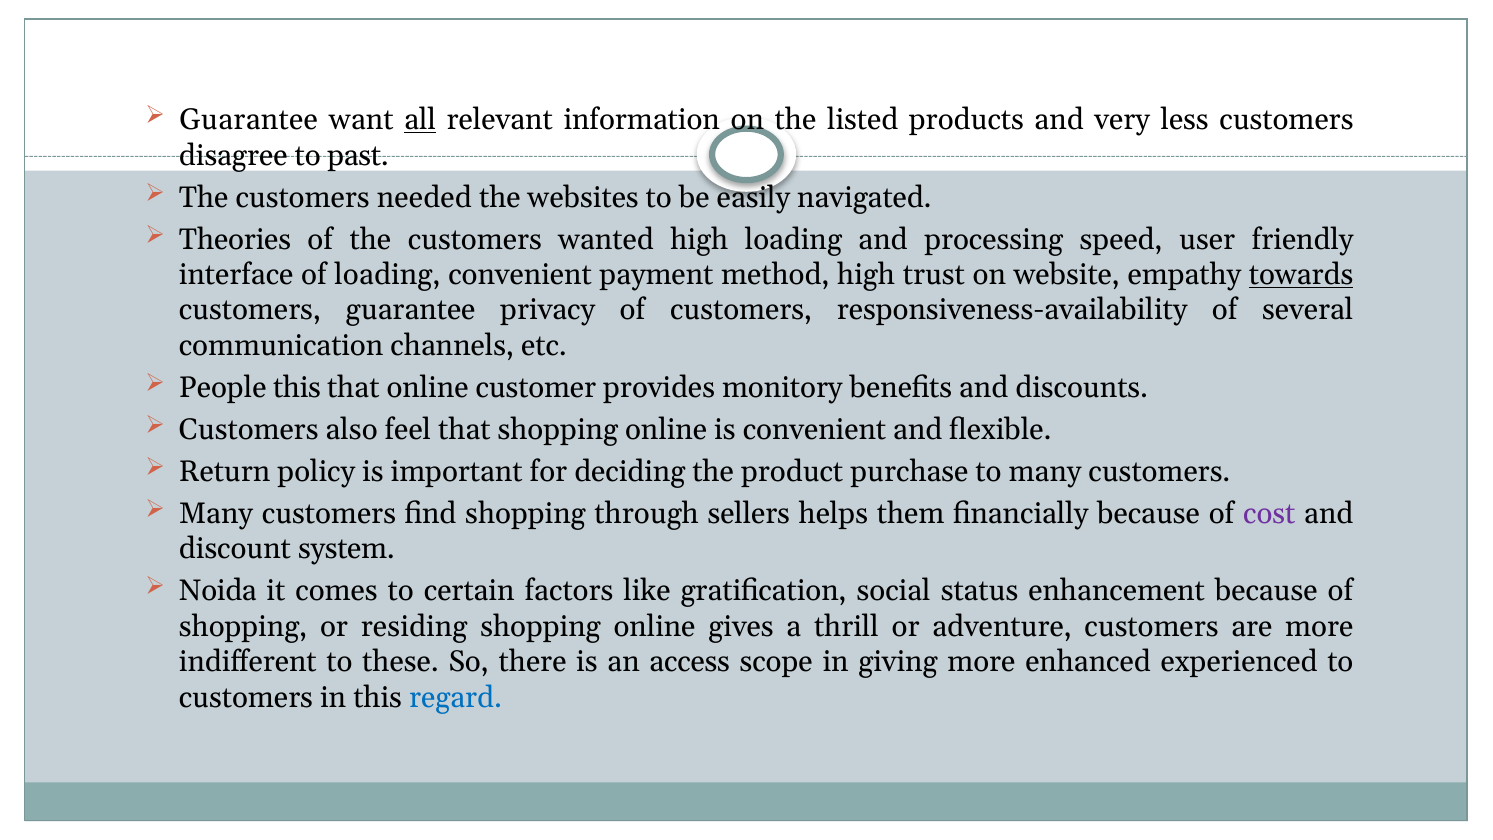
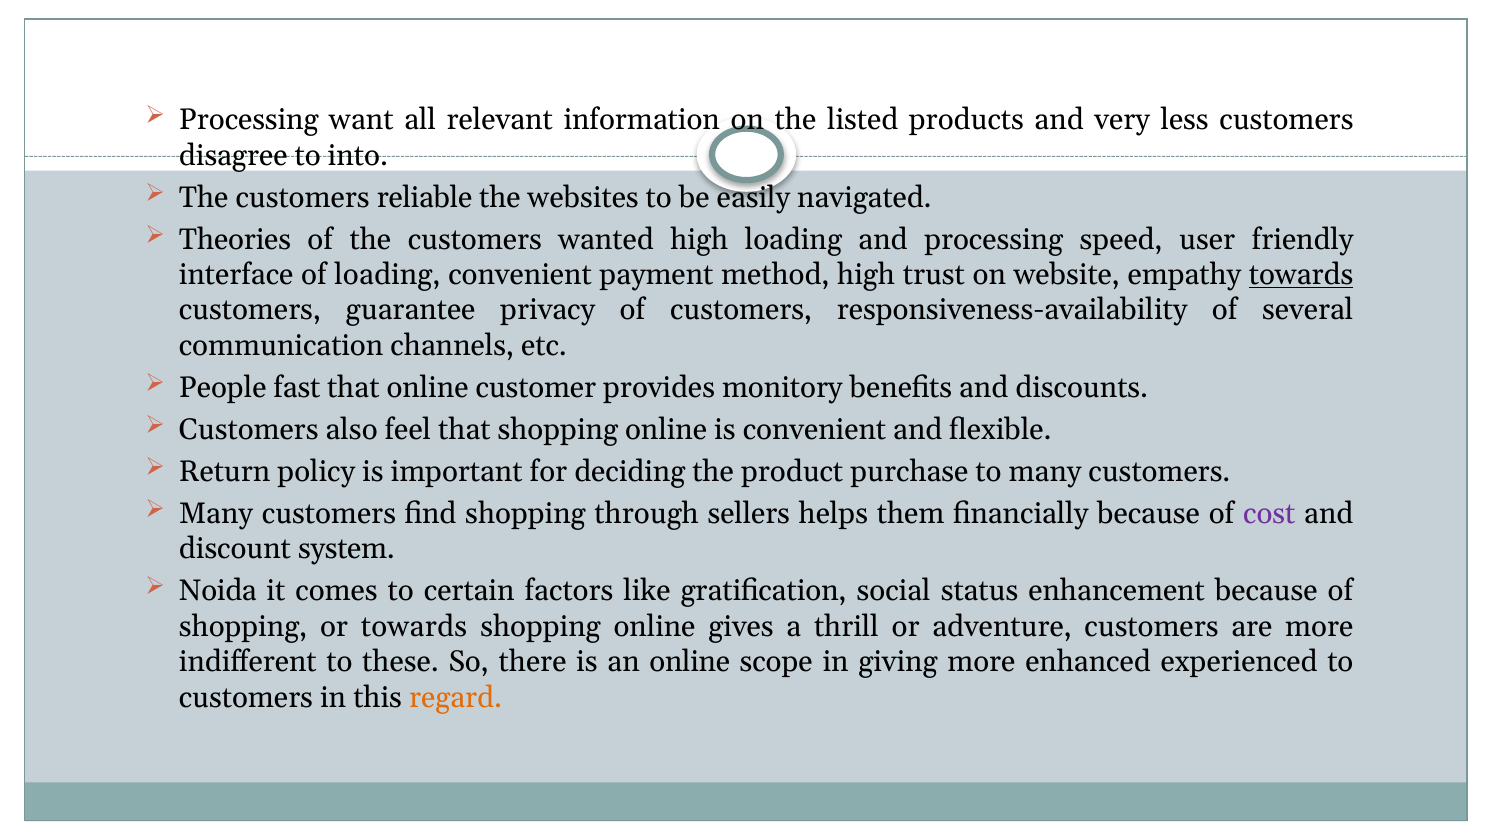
Guarantee at (249, 120): Guarantee -> Processing
all underline: present -> none
past: past -> into
needed: needed -> reliable
People this: this -> fast
or residing: residing -> towards
an access: access -> online
regard colour: blue -> orange
